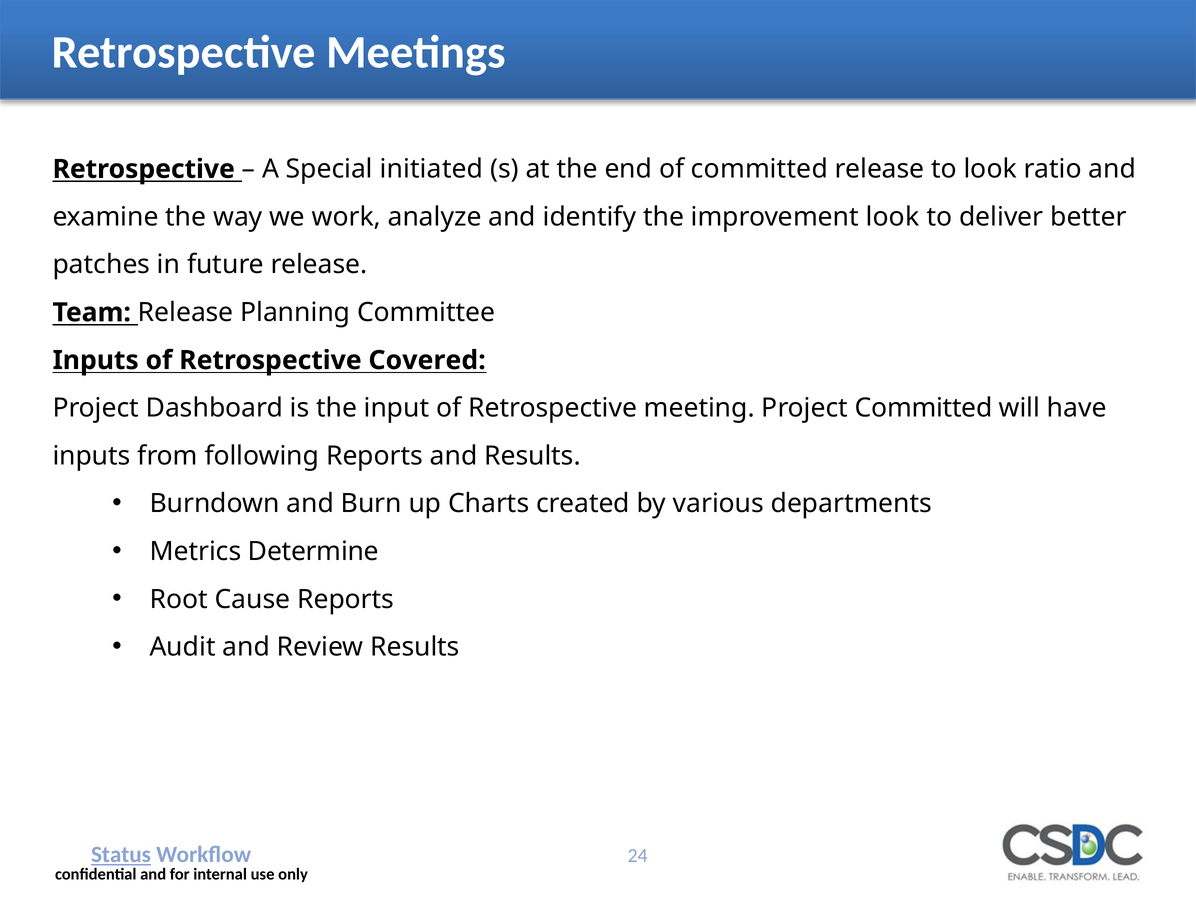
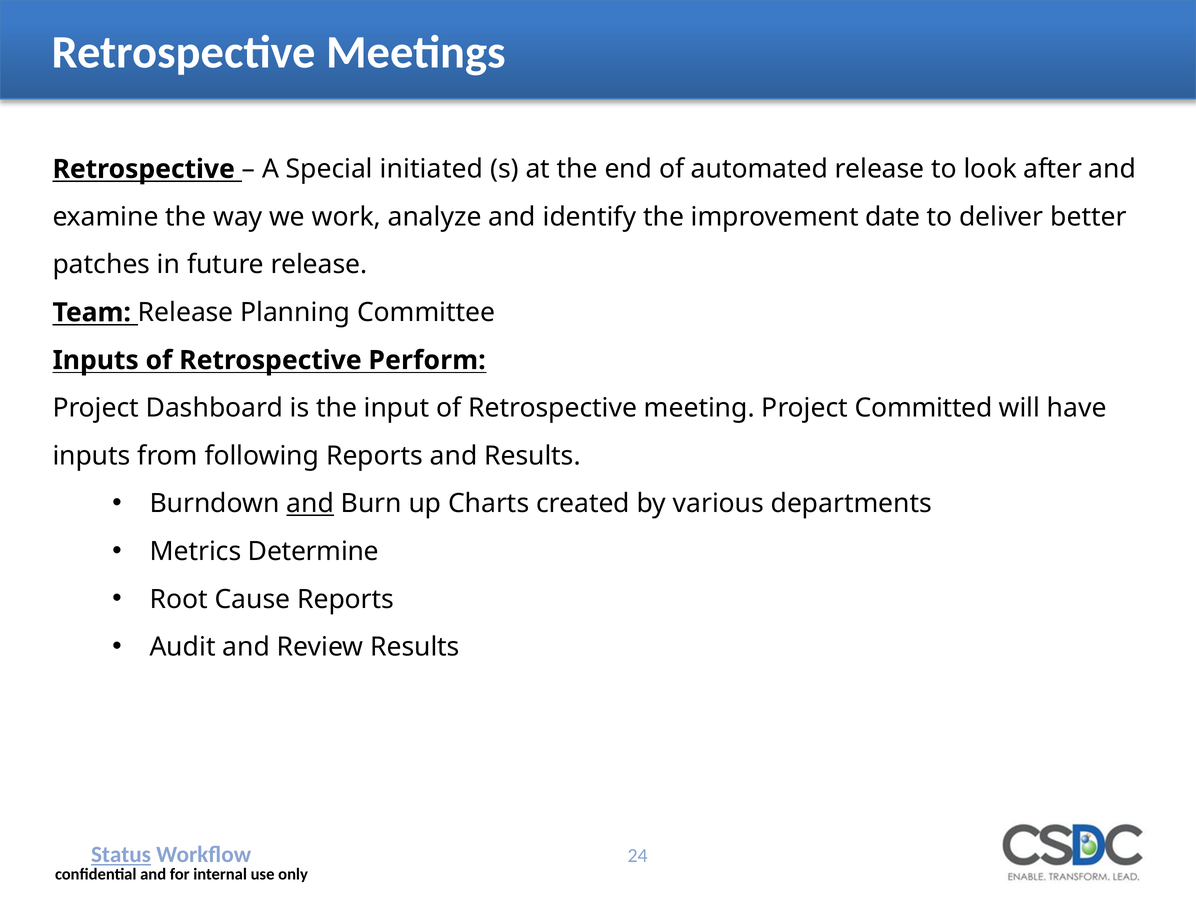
of committed: committed -> automated
ratio: ratio -> after
improvement look: look -> date
Covered: Covered -> Perform
and at (310, 504) underline: none -> present
